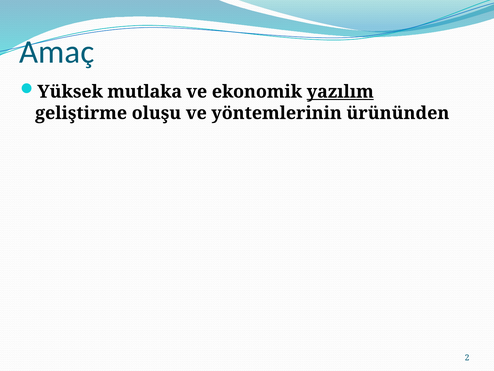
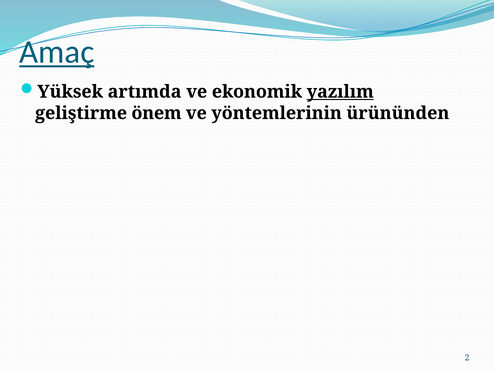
Amaç underline: none -> present
mutlaka: mutlaka -> artımda
oluşu: oluşu -> önem
